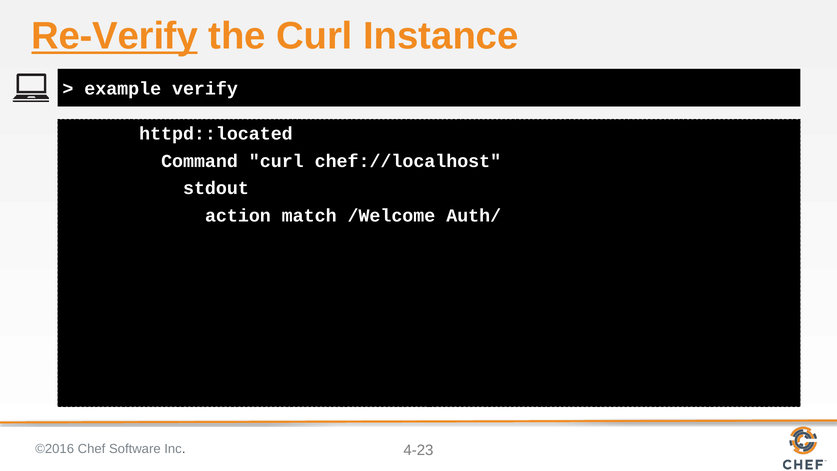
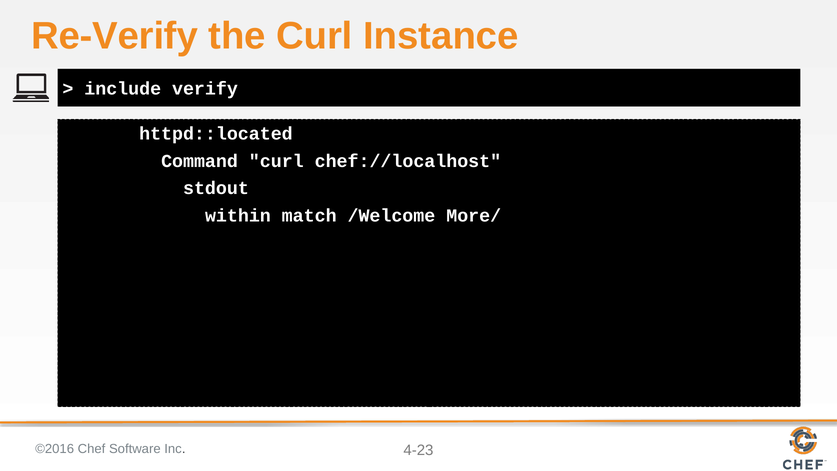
Re-Verify underline: present -> none
example: example -> include
action: action -> within
Auth/: Auth/ -> More/
